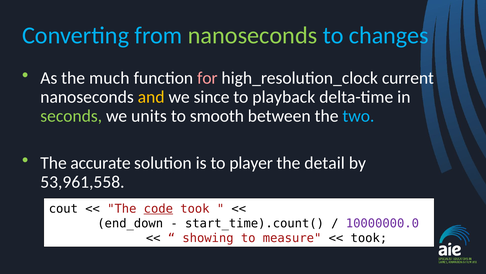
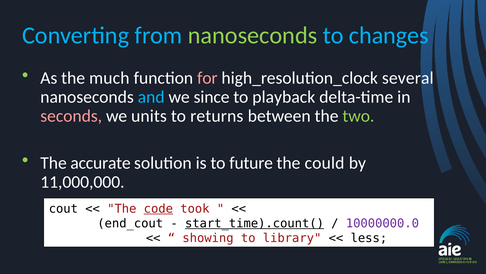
current: current -> several
and colour: yellow -> light blue
seconds colour: light green -> pink
smooth: smooth -> returns
two colour: light blue -> light green
player: player -> future
detail: detail -> could
53,961,558: 53,961,558 -> 11,000,000
end_down: end_down -> end_cout
start_time).count( underline: none -> present
measure: measure -> library
took at (369, 238): took -> less
